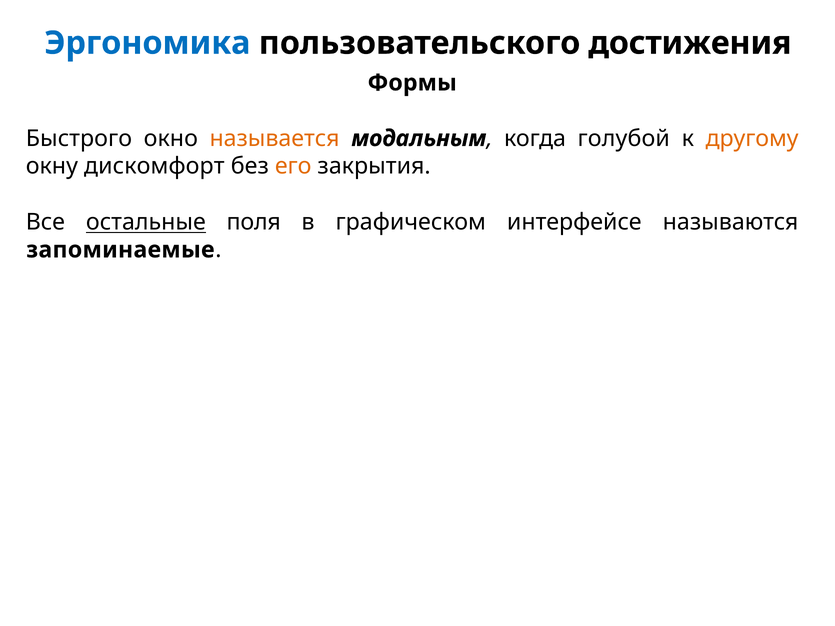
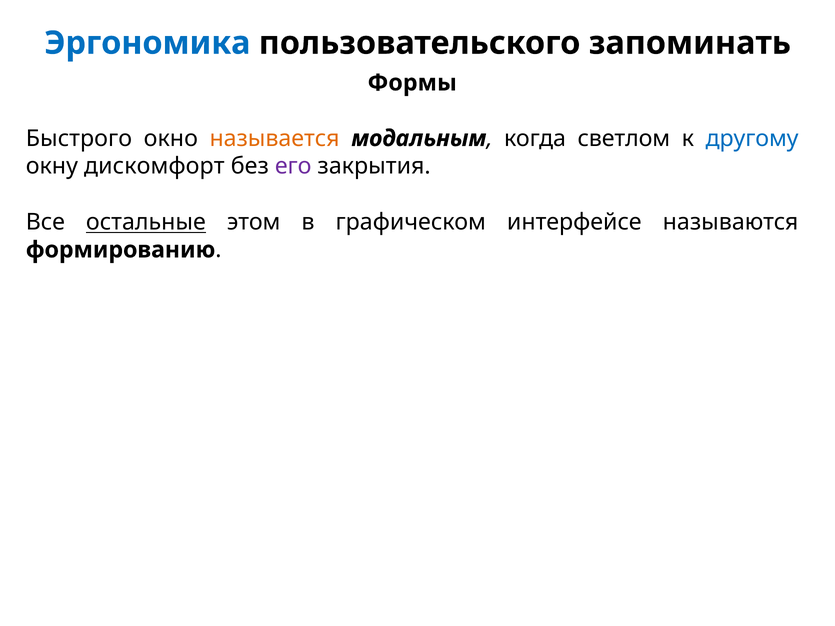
достижения: достижения -> запоминать
голубой: голубой -> светлом
другому colour: orange -> blue
его colour: orange -> purple
поля: поля -> этом
запоминаемые: запоминаемые -> формированию
